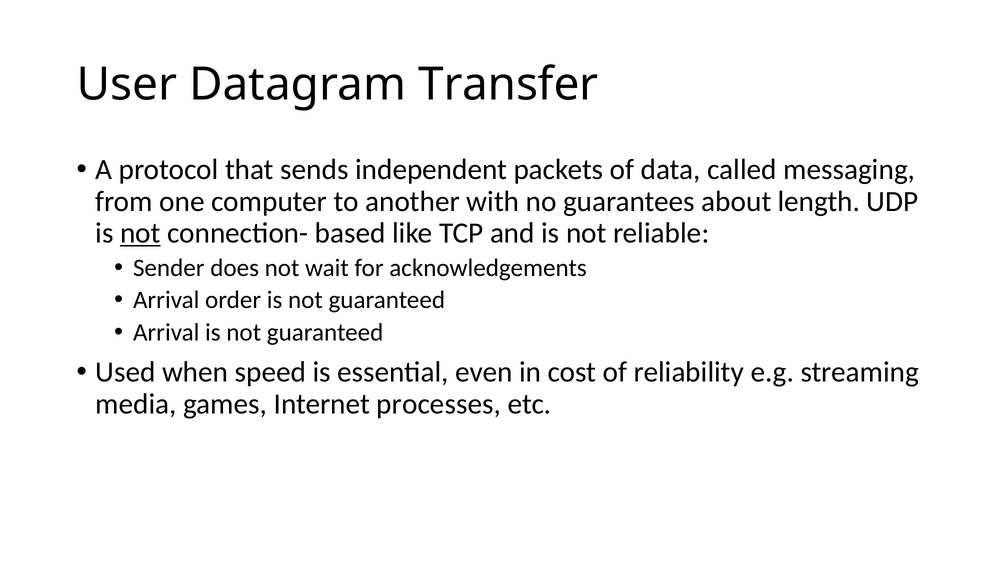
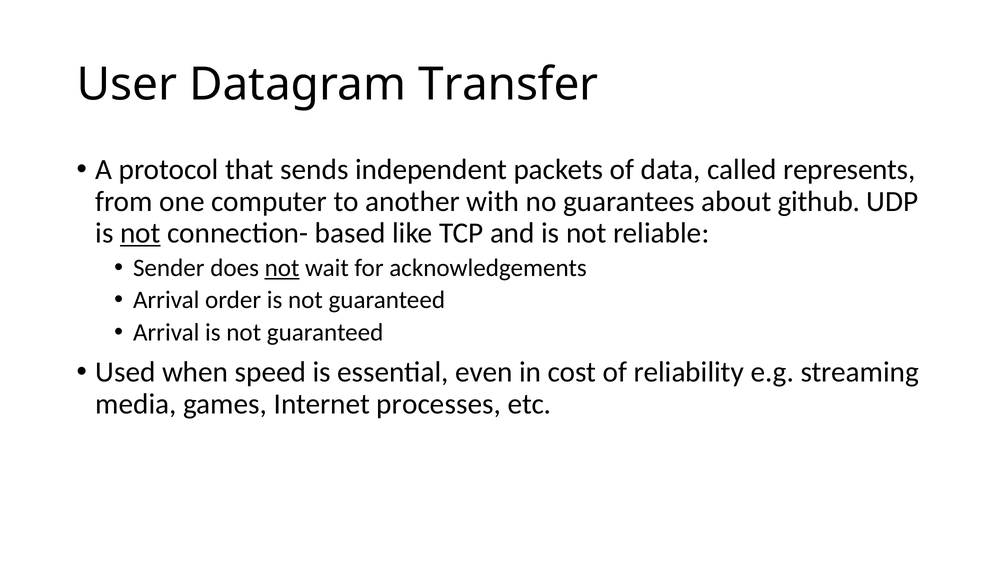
messaging: messaging -> represents
length: length -> github
not at (282, 268) underline: none -> present
